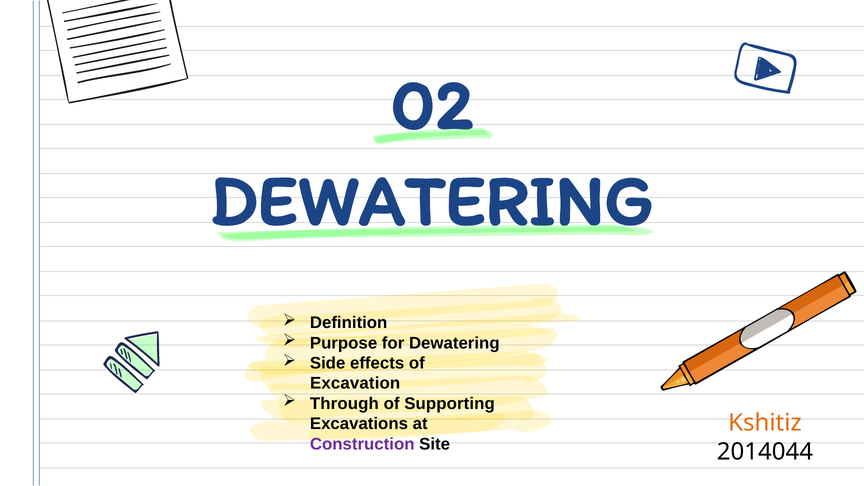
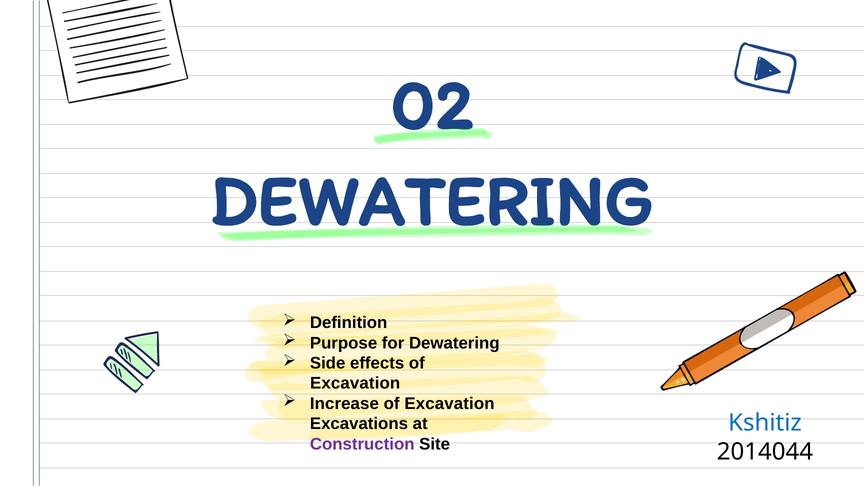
Through: Through -> Increase
Supporting at (450, 404): Supporting -> Excavation
Kshitiz colour: orange -> blue
